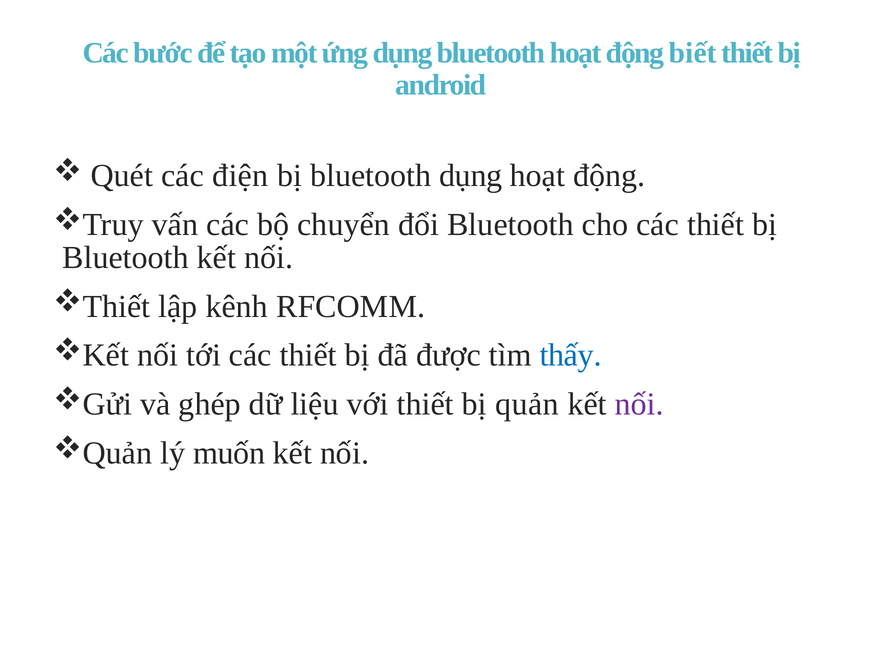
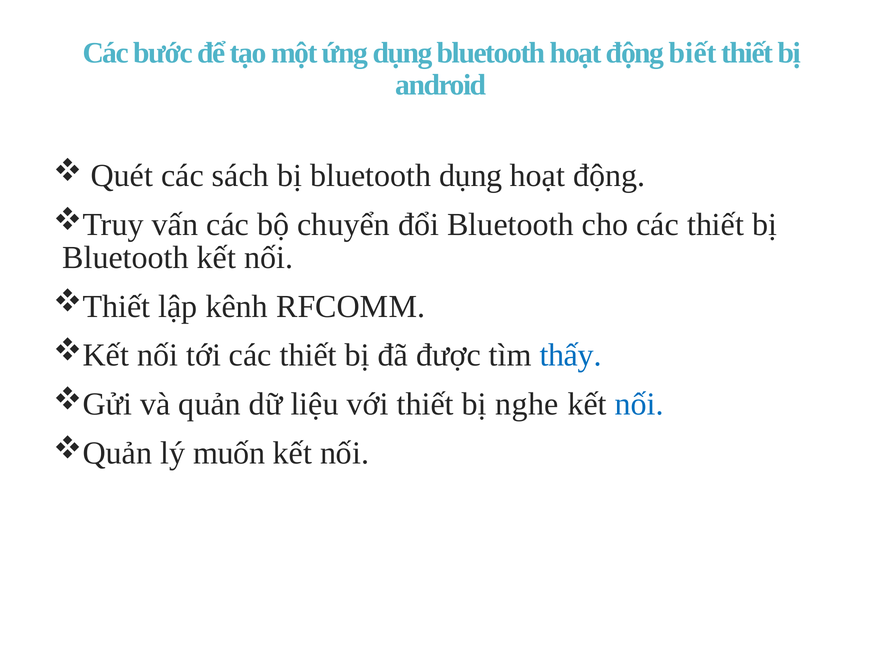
điện: điện -> sách
ghép: ghép -> quản
quản: quản -> nghe
nối at (639, 404) colour: purple -> blue
